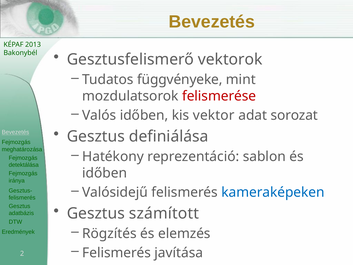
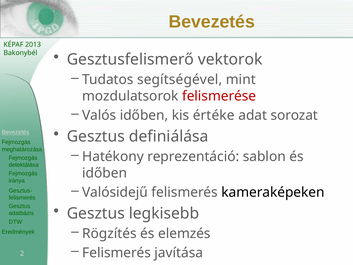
függvényeke: függvényeke -> segítségével
vektor: vektor -> értéke
kameraképeken colour: blue -> black
számított: számított -> legkisebb
